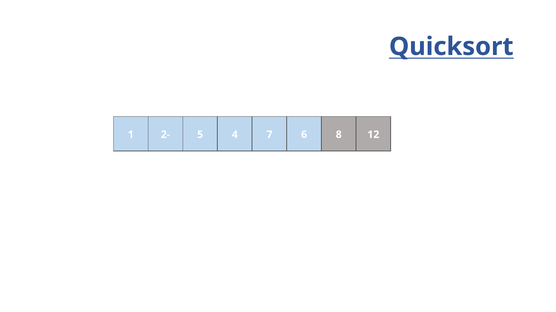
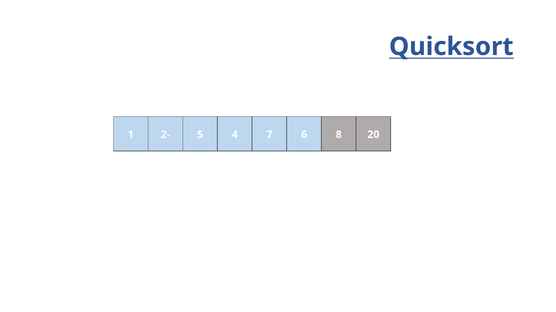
12: 12 -> 20
